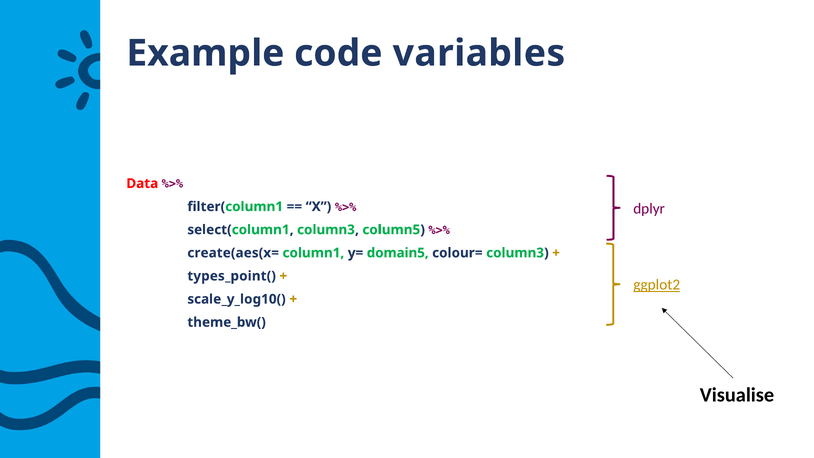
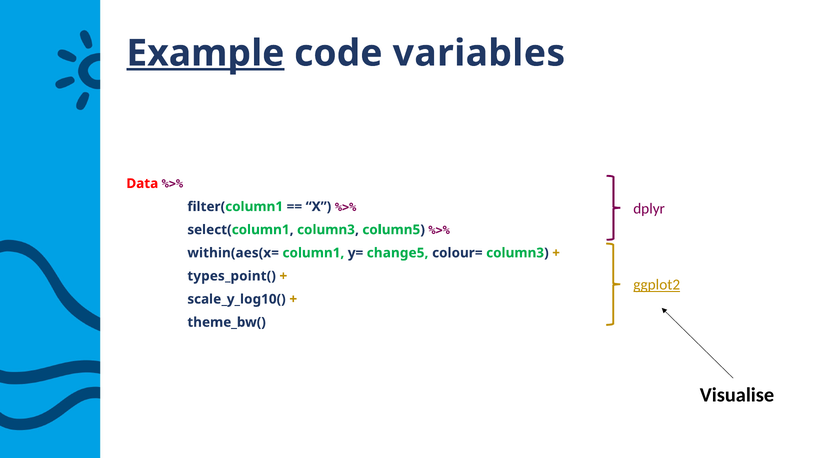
Example underline: none -> present
create(aes(x=: create(aes(x= -> within(aes(x=
domain5: domain5 -> change5
